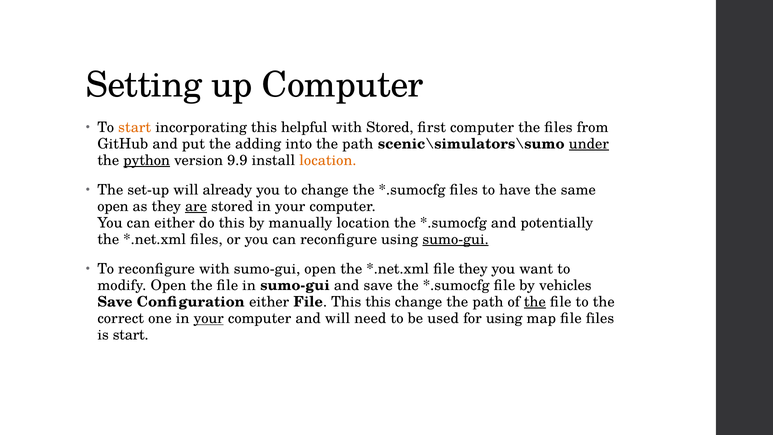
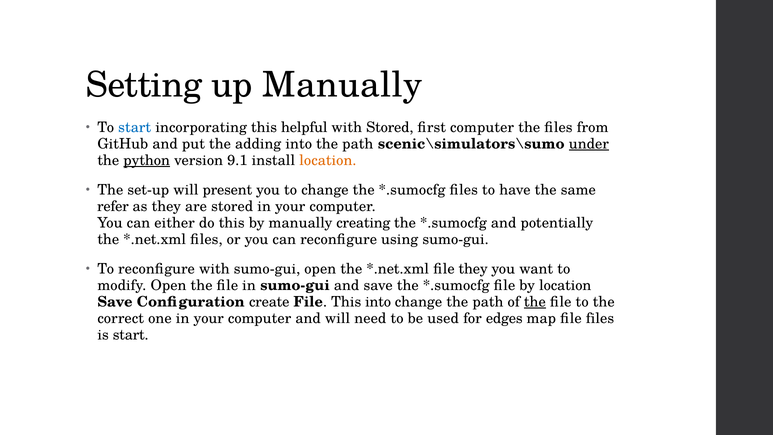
up Computer: Computer -> Manually
start at (135, 127) colour: orange -> blue
9.9: 9.9 -> 9.1
already: already -> present
open at (113, 206): open -> refer
are underline: present -> none
manually location: location -> creating
sumo-gui at (456, 239) underline: present -> none
by vehicles: vehicles -> location
Configuration either: either -> create
This this: this -> into
your at (209, 318) underline: present -> none
for using: using -> edges
